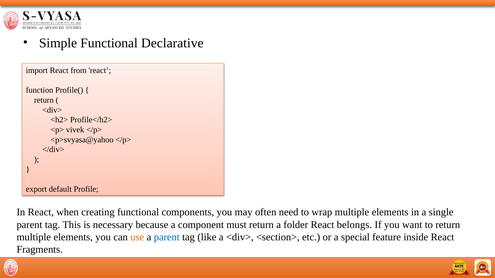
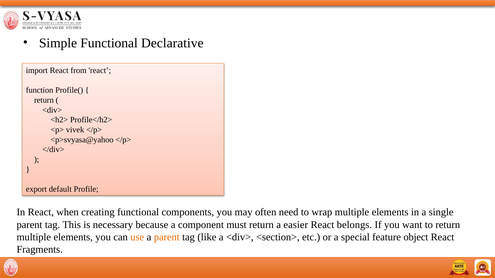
folder: folder -> easier
parent at (167, 237) colour: blue -> orange
inside: inside -> object
